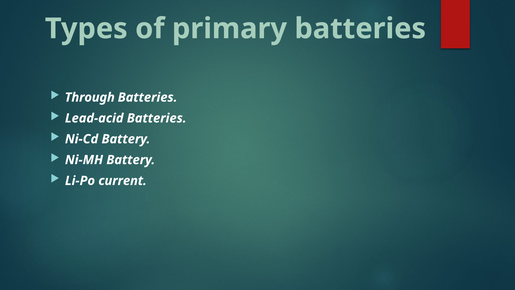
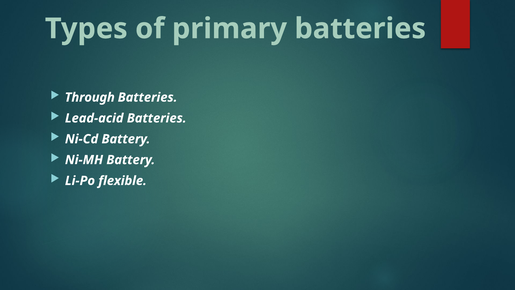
current: current -> flexible
